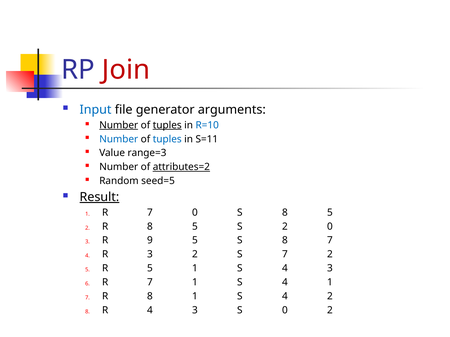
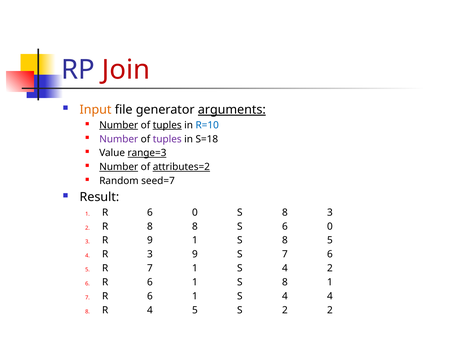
Input colour: blue -> orange
arguments underline: none -> present
Number at (119, 139) colour: blue -> purple
tuples at (167, 139) colour: blue -> purple
S=11: S=11 -> S=18
range=3 underline: none -> present
Number at (119, 167) underline: none -> present
seed=5: seed=5 -> seed=7
Result underline: present -> none
1 R 7: 7 -> 6
S 8 5: 5 -> 3
R 8 5: 5 -> 8
S 2: 2 -> 6
9 5: 5 -> 1
8 7: 7 -> 5
3 2: 2 -> 9
7 2: 2 -> 6
R 5: 5 -> 7
S 4 3: 3 -> 2
7 at (150, 283): 7 -> 6
4 at (285, 283): 4 -> 8
7 R 8: 8 -> 6
4 2: 2 -> 4
R 4 3: 3 -> 5
S 0: 0 -> 2
